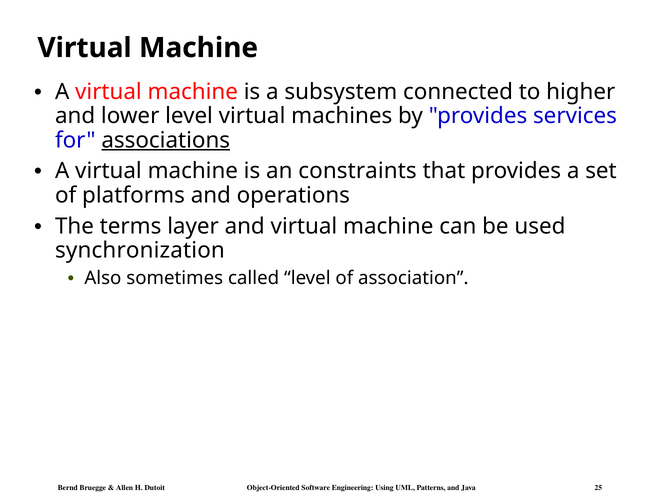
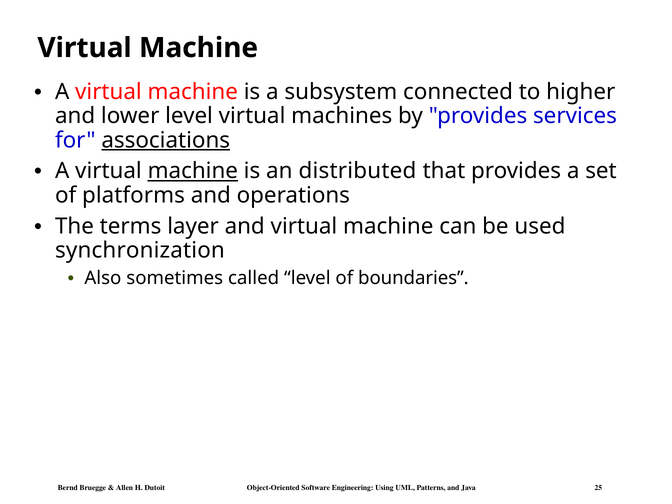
machine at (193, 171) underline: none -> present
constraints: constraints -> distributed
association: association -> boundaries
